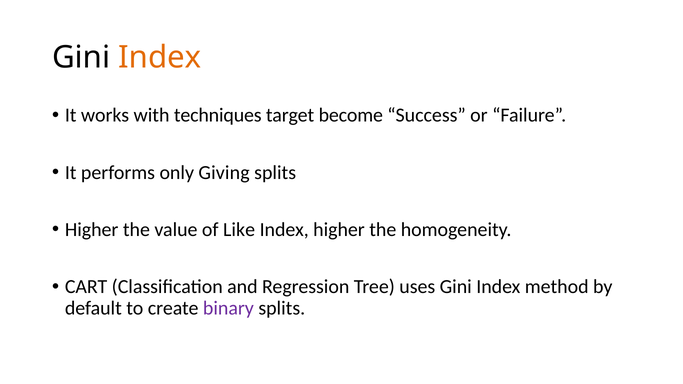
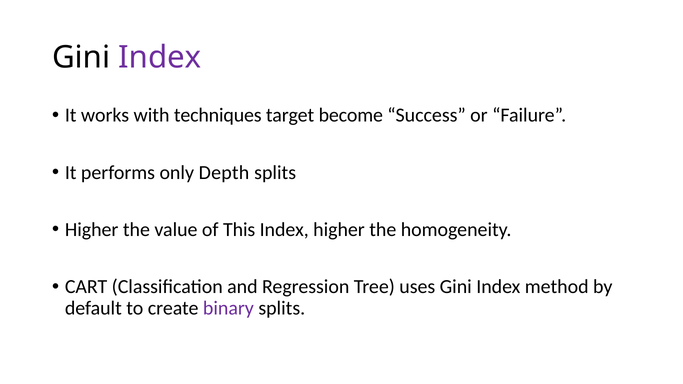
Index at (160, 57) colour: orange -> purple
Giving: Giving -> Depth
Like: Like -> This
